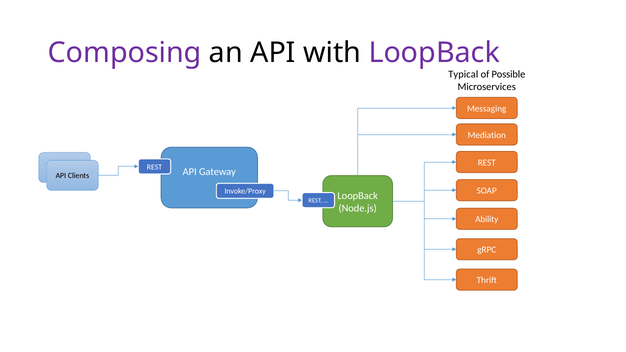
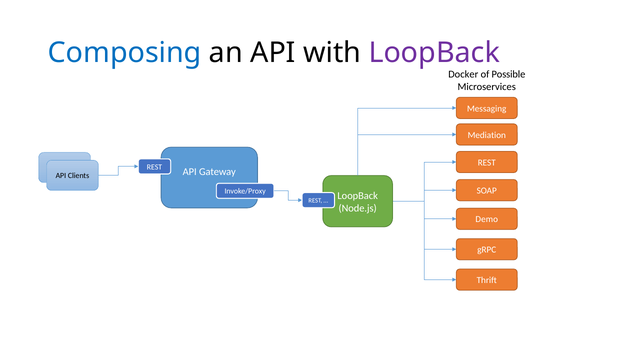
Composing colour: purple -> blue
Typical: Typical -> Docker
Ability: Ability -> Demo
